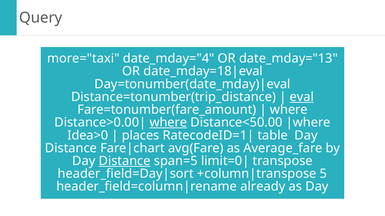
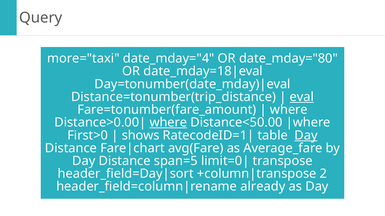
date_mday="13: date_mday="13 -> date_mday="80
Idea>0: Idea>0 -> First>0
places: places -> shows
Day at (306, 136) underline: none -> present
Distance at (125, 161) underline: present -> none
5: 5 -> 2
